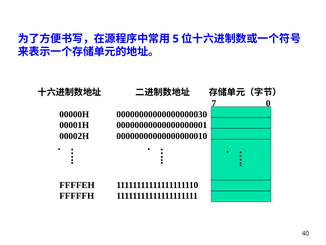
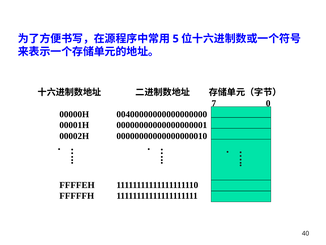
00000000000000000030: 00000000000000000030 -> 00400000000000000000
